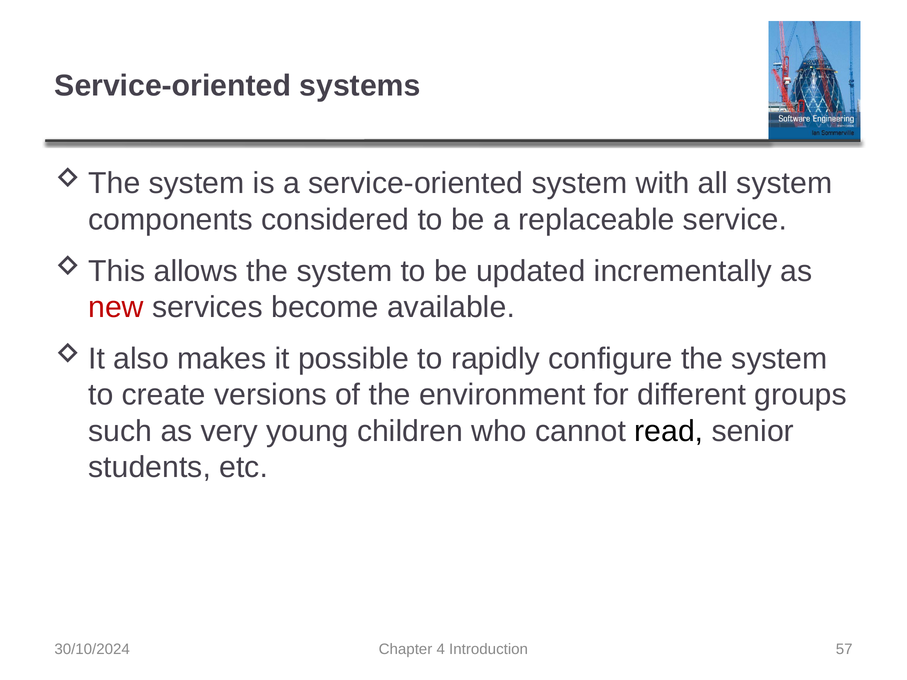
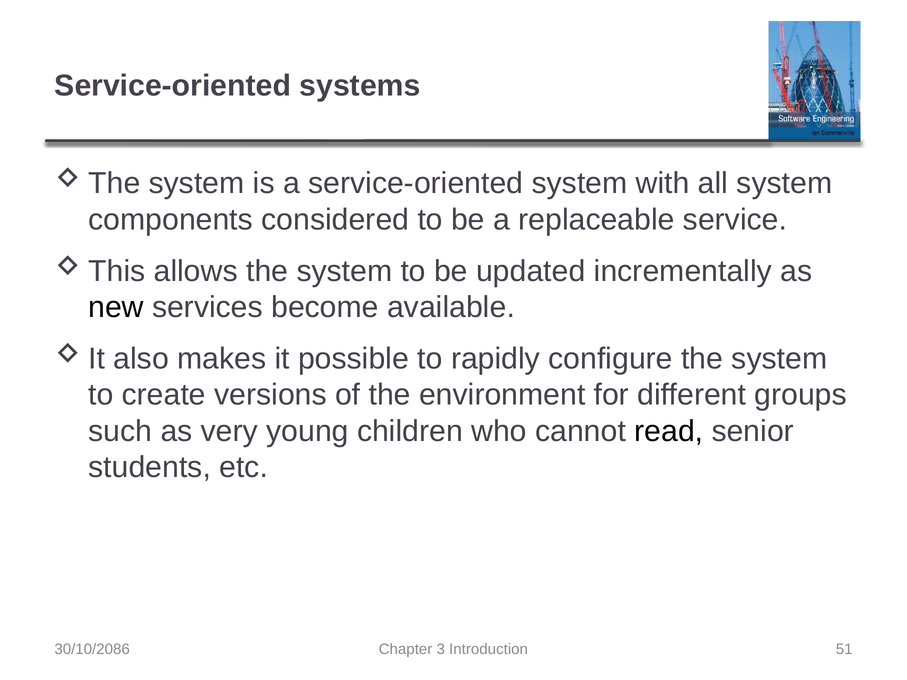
new colour: red -> black
30/10/2024: 30/10/2024 -> 30/10/2086
4: 4 -> 3
57: 57 -> 51
